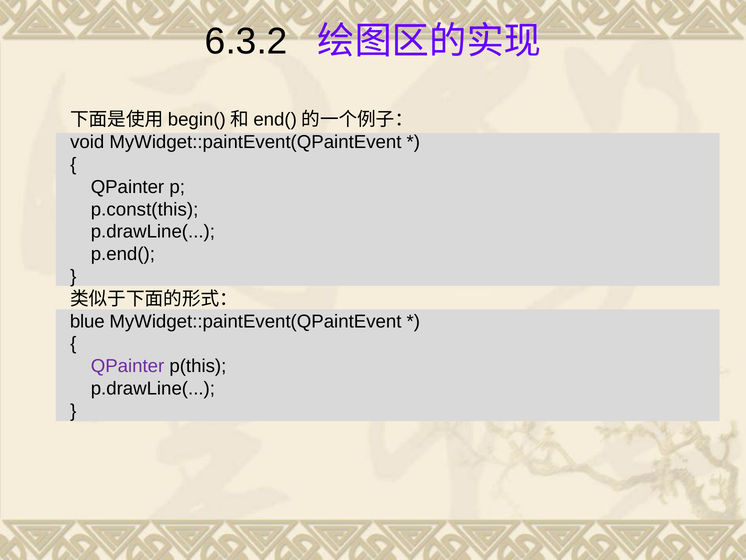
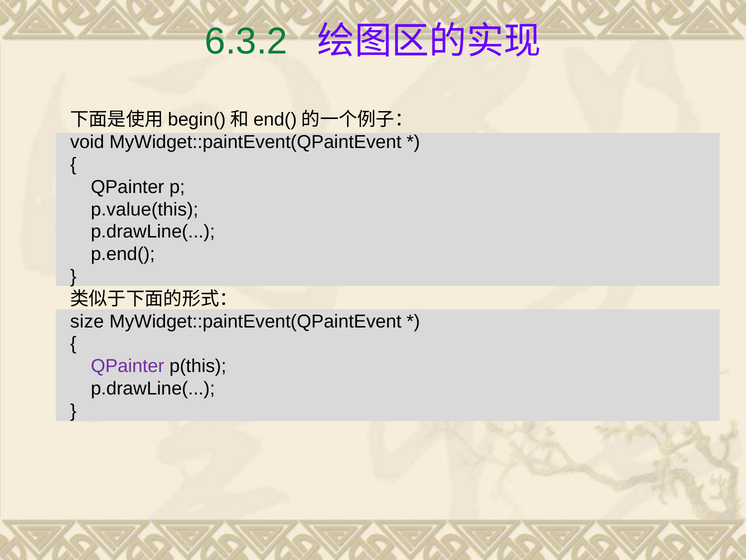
6.3.2 colour: black -> green
p.const(this: p.const(this -> p.value(this
blue: blue -> size
